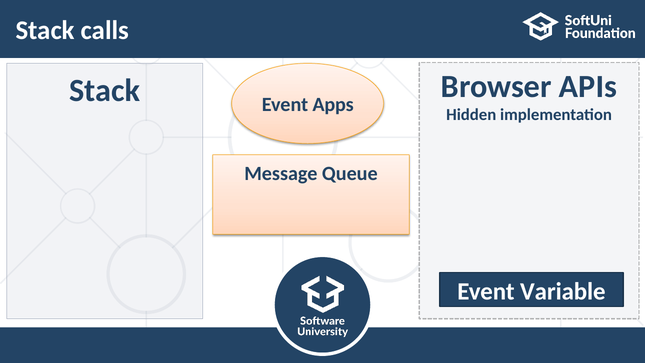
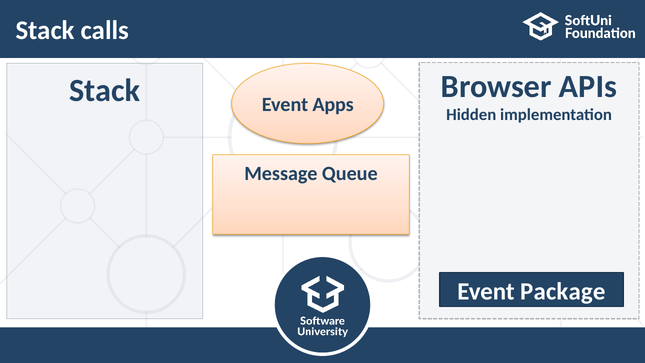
Variable: Variable -> Package
